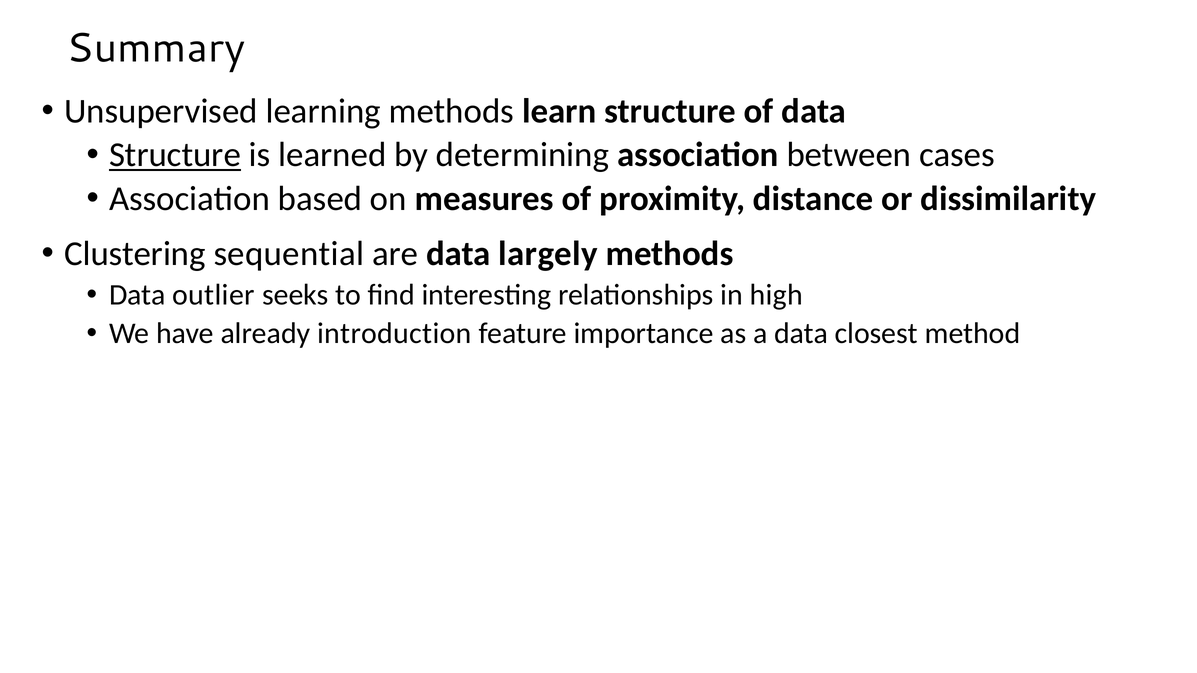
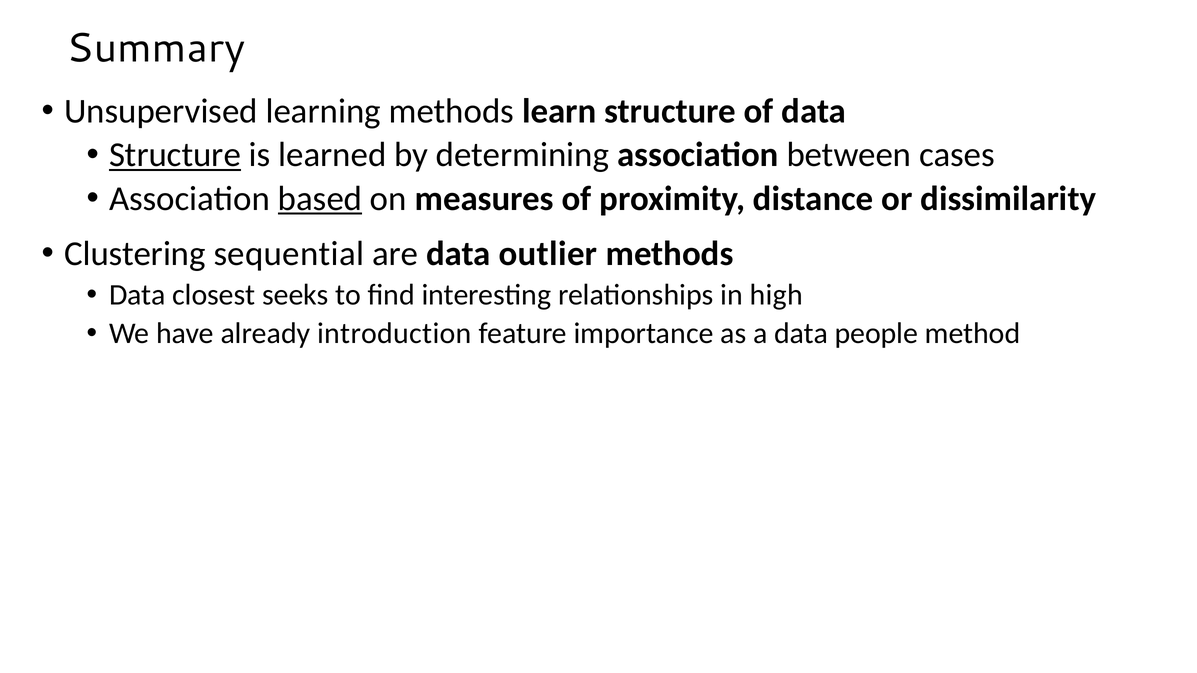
based underline: none -> present
largely: largely -> outlier
outlier: outlier -> closest
closest: closest -> people
